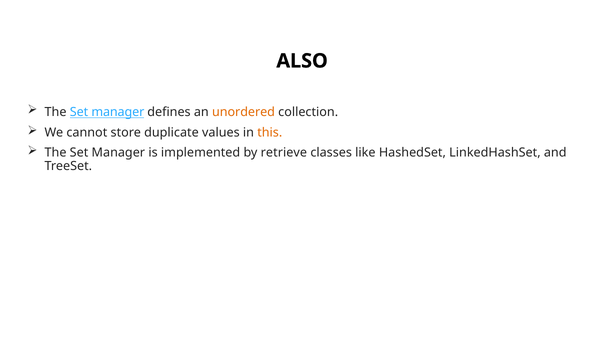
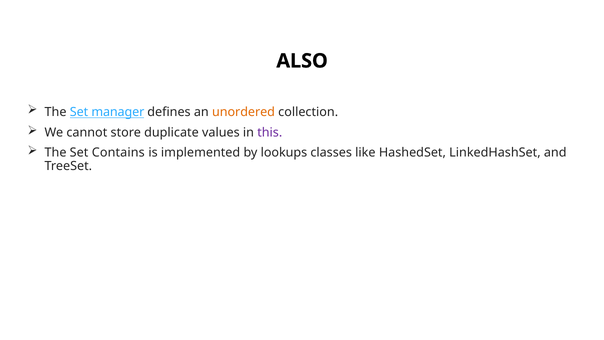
this colour: orange -> purple
Manager at (118, 152): Manager -> Contains
retrieve: retrieve -> lookups
